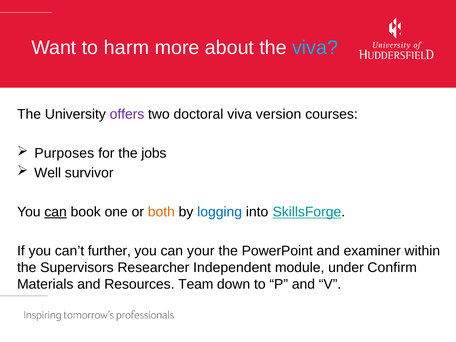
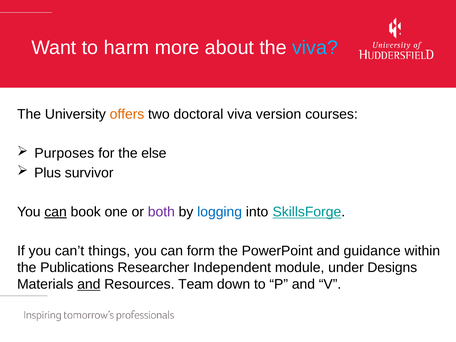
offers colour: purple -> orange
jobs: jobs -> else
Well: Well -> Plus
both colour: orange -> purple
further: further -> things
your: your -> form
examiner: examiner -> guidance
Supervisors: Supervisors -> Publications
Confirm: Confirm -> Designs
and at (89, 284) underline: none -> present
